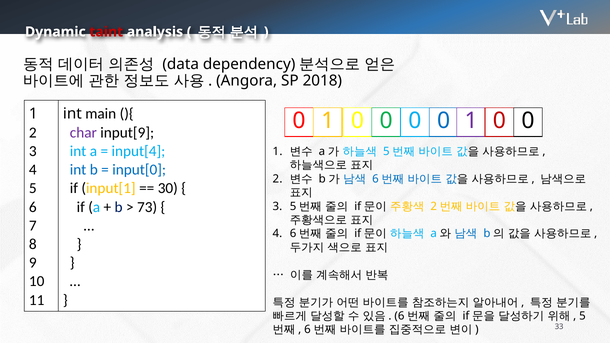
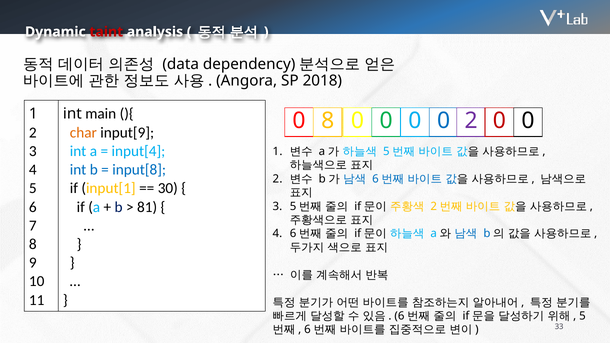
1 at (328, 121): 1 -> 8
0 0 0 1: 1 -> 2
char colour: purple -> orange
input[0: input[0 -> input[8
73: 73 -> 81
